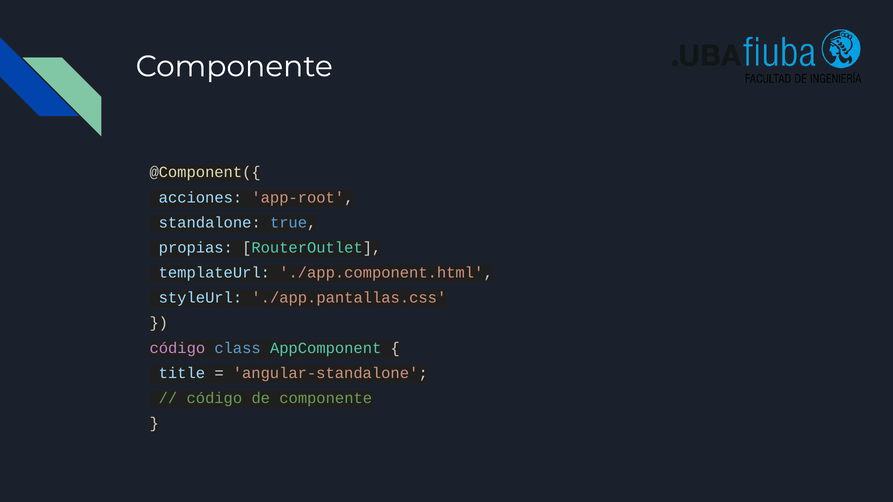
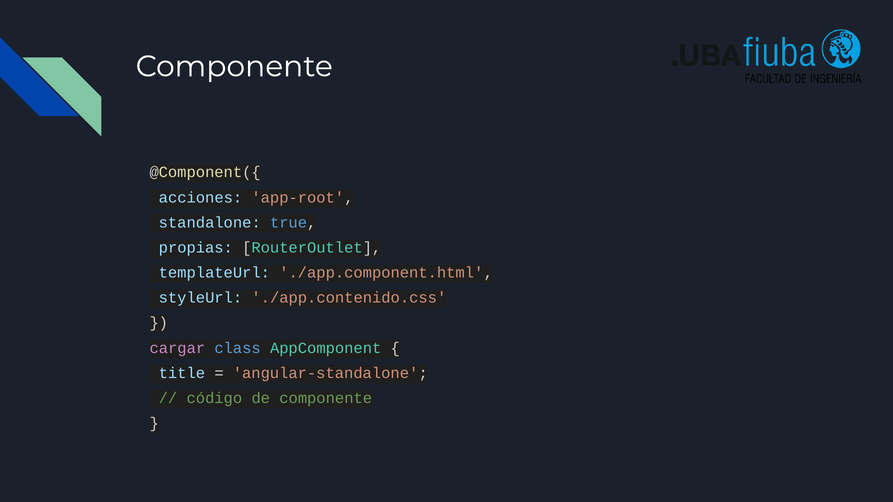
./app.pantallas.css: ./app.pantallas.css -> ./app.contenido.css
código at (177, 348): código -> cargar
